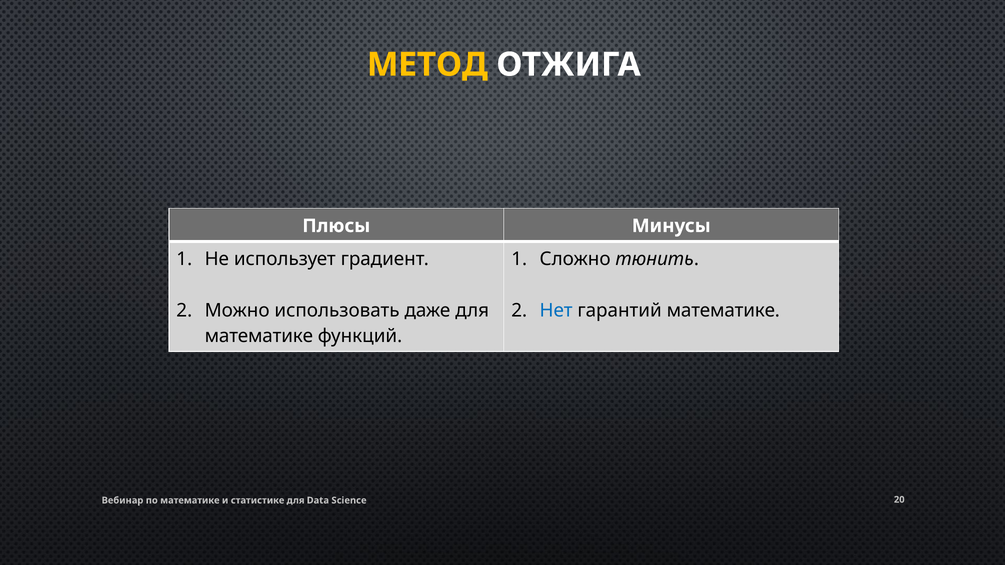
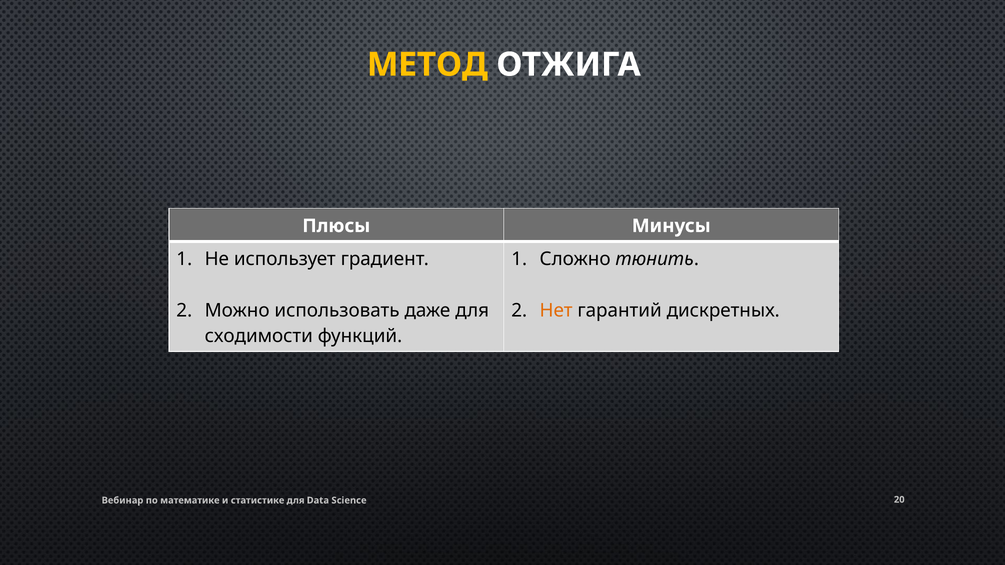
Нет colour: blue -> orange
гарантий математике: математике -> дискретных
математике at (259, 336): математике -> сходимости
